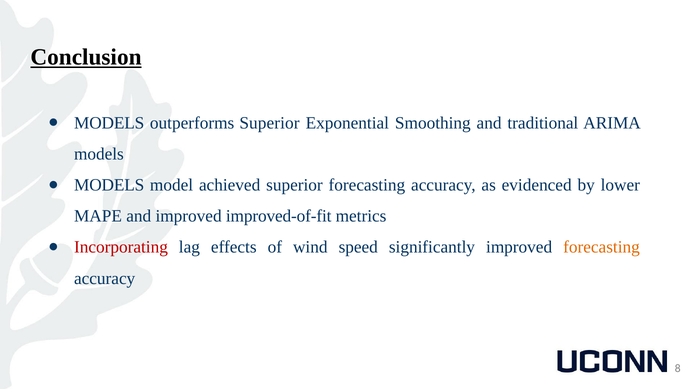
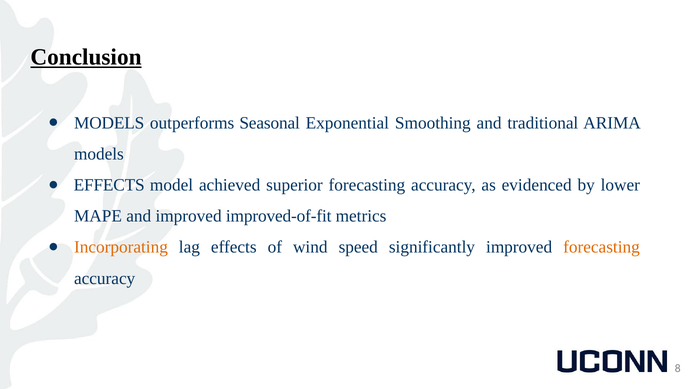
outperforms Superior: Superior -> Seasonal
MODELS at (109, 185): MODELS -> EFFECTS
Incorporating colour: red -> orange
